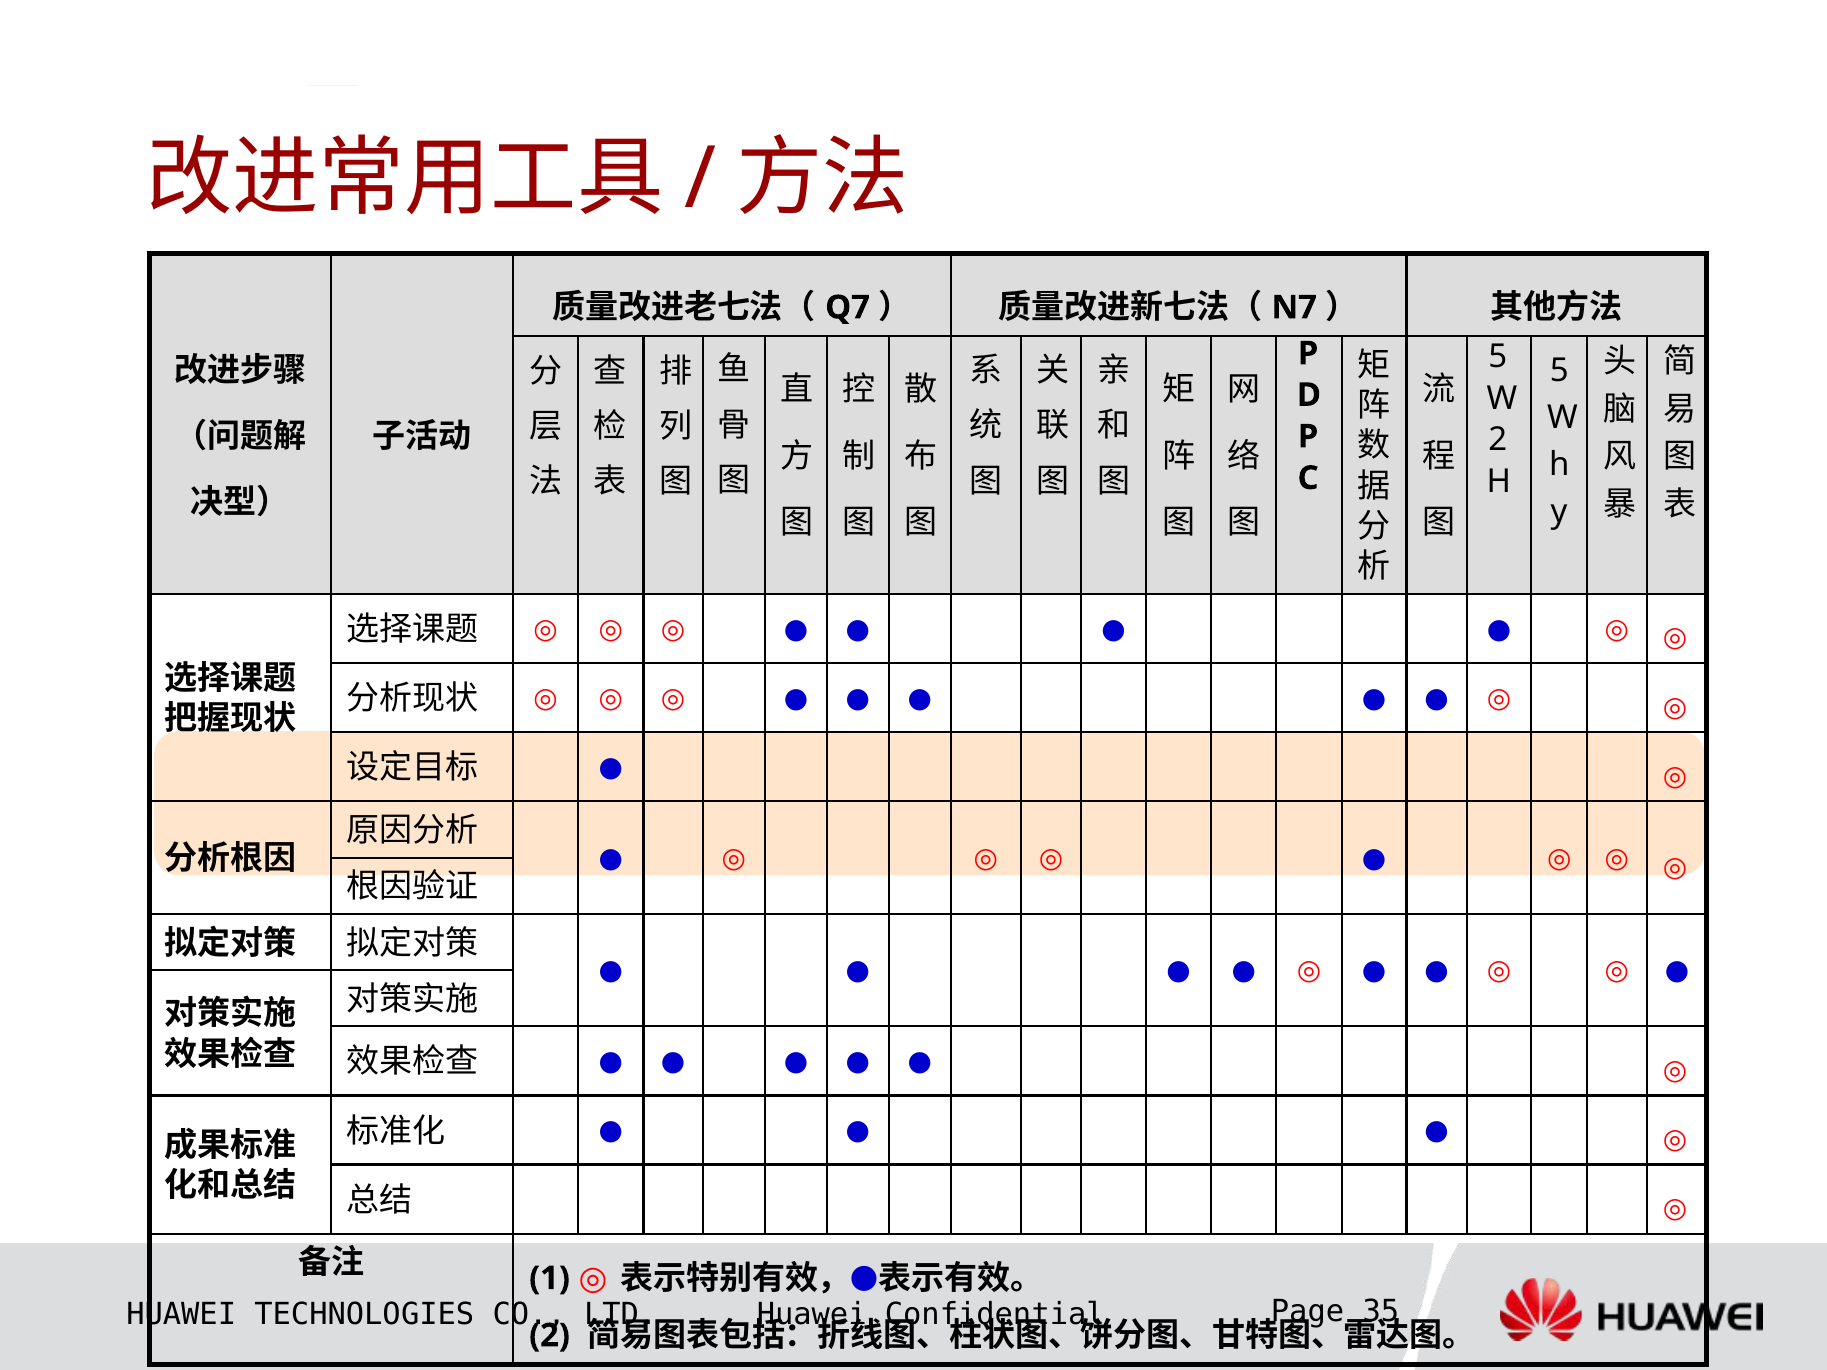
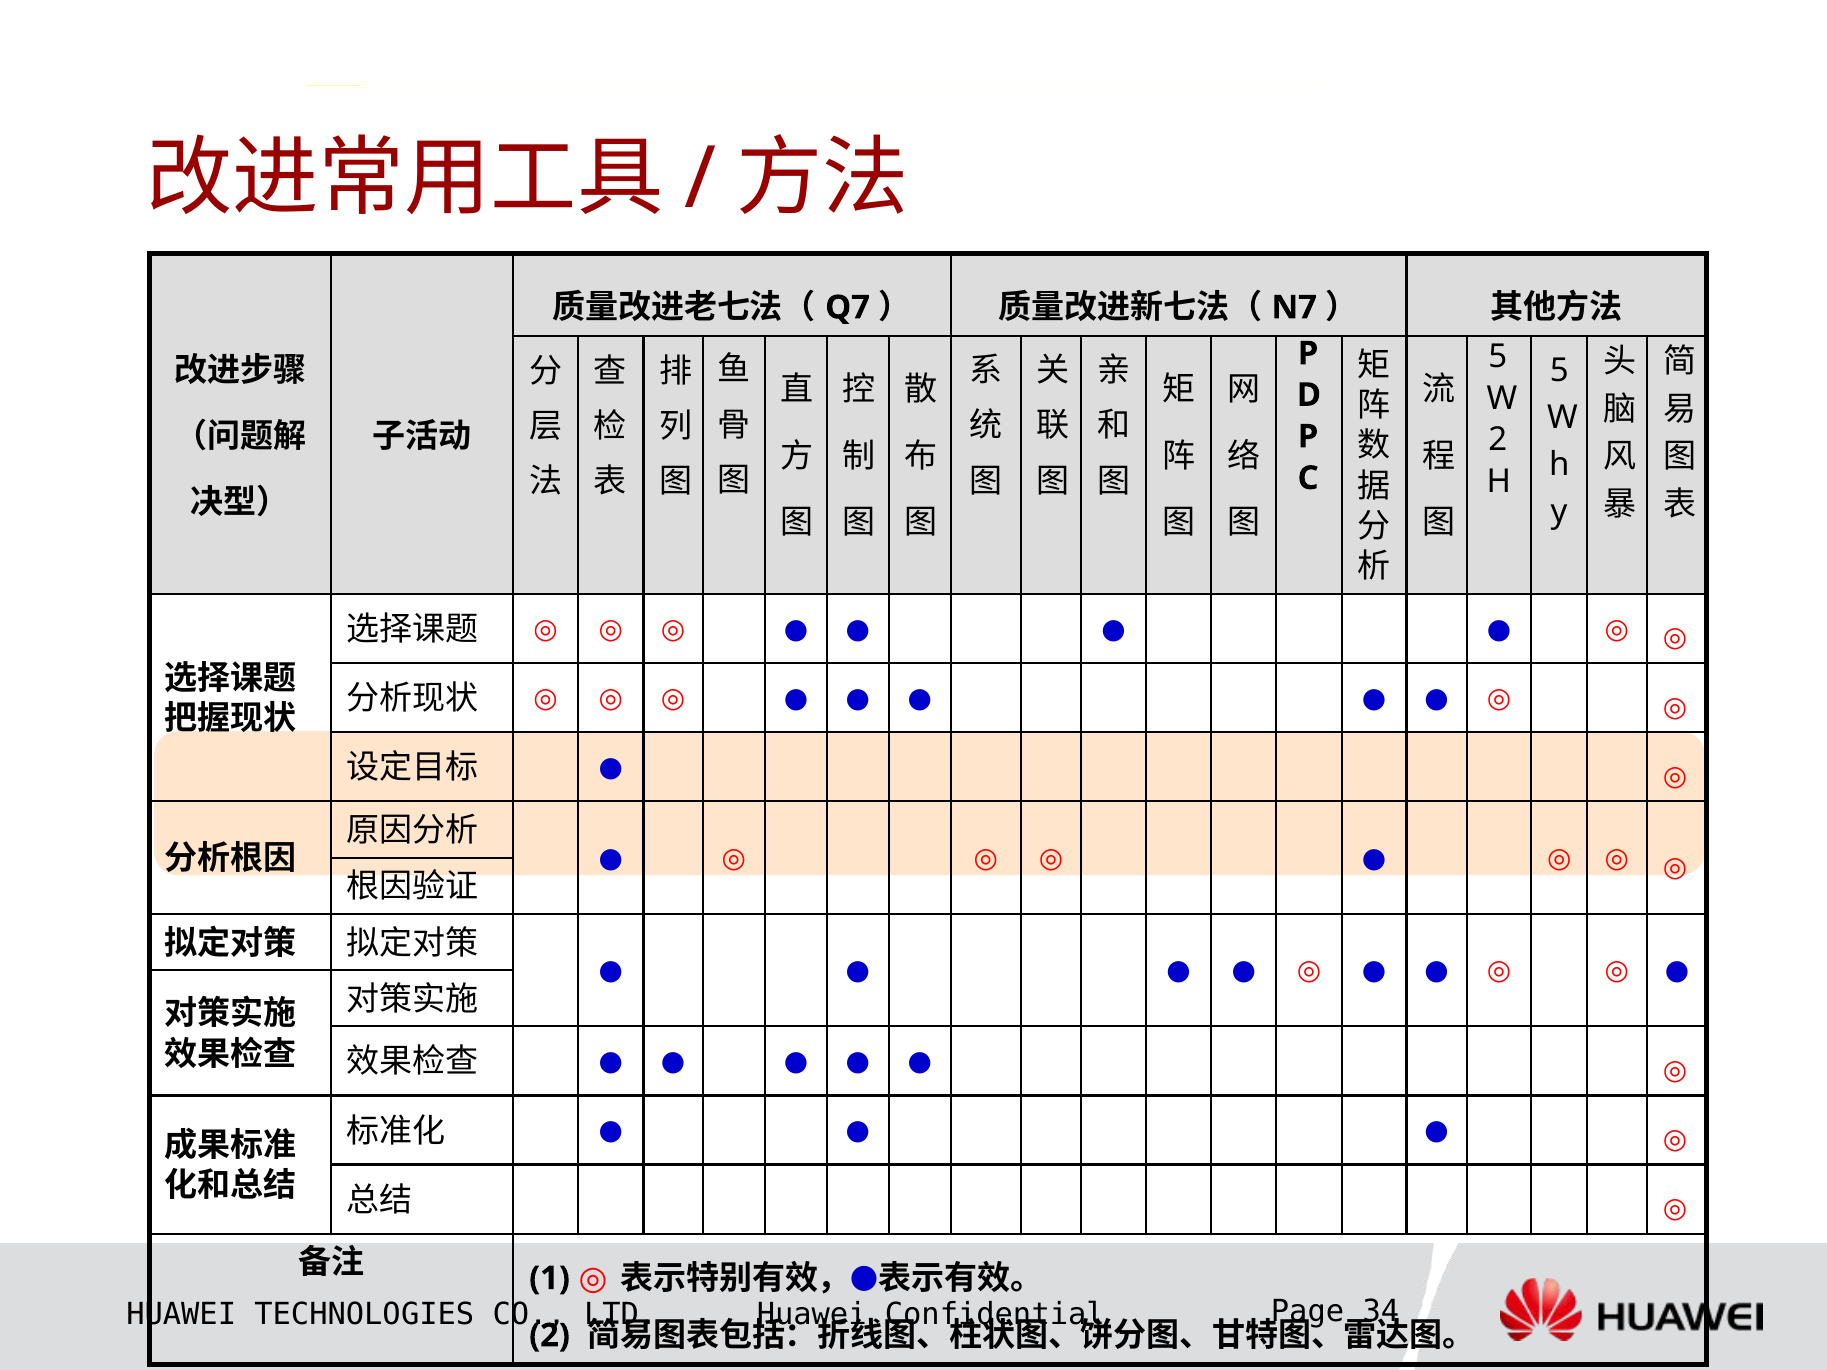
35: 35 -> 34
